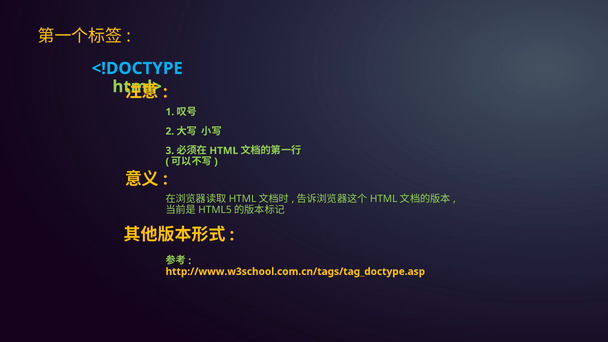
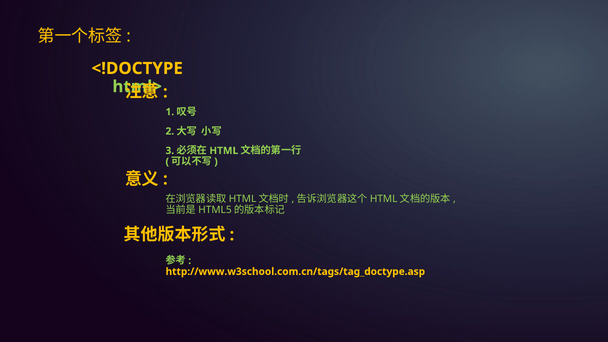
<!DOCTYPE colour: light blue -> yellow
